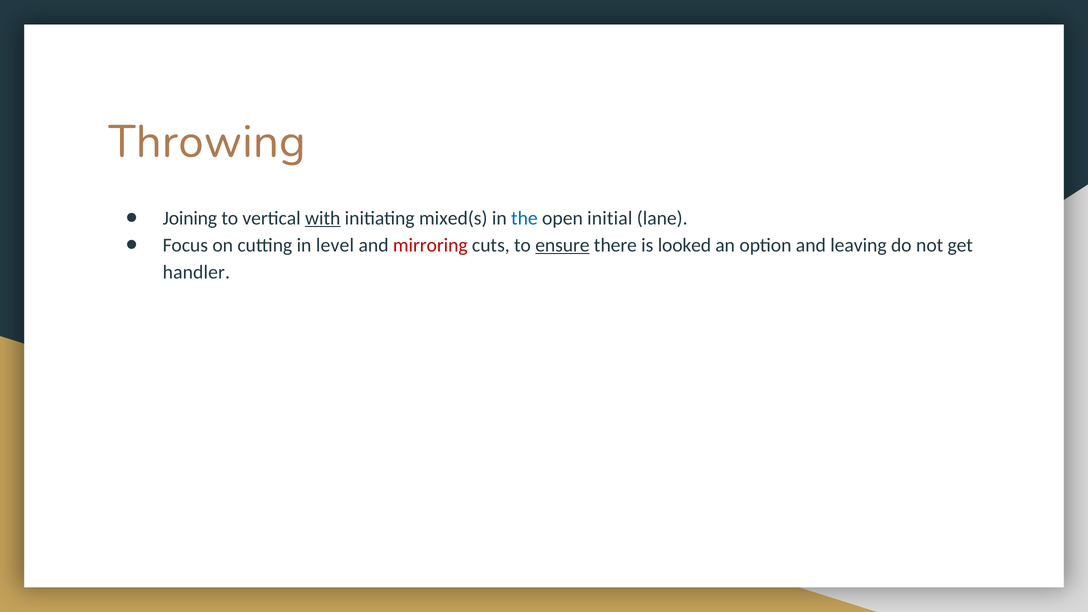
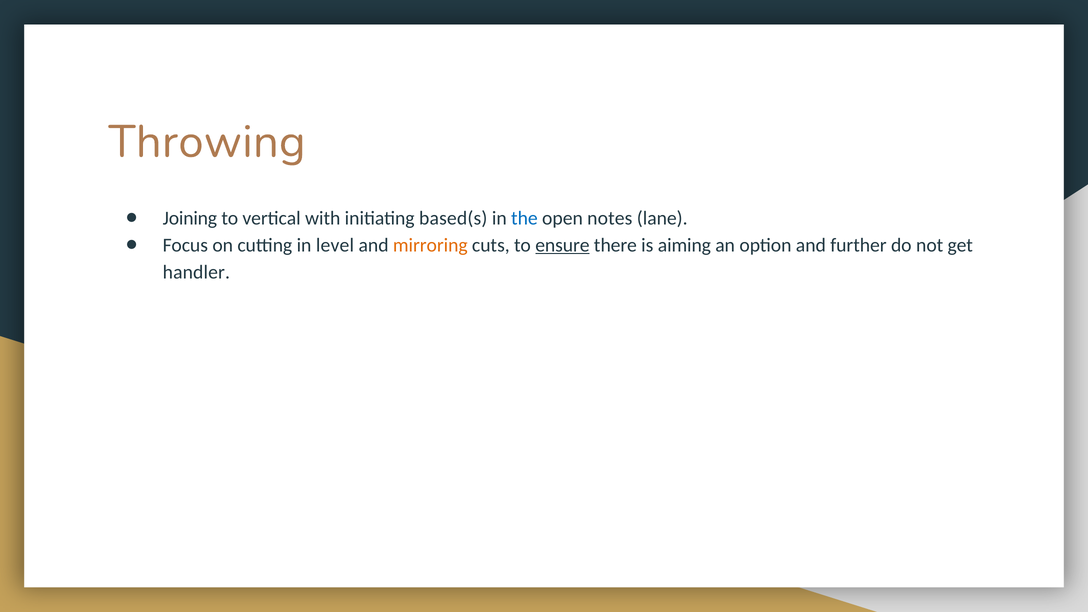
with underline: present -> none
mixed(s: mixed(s -> based(s
initial: initial -> notes
mirroring colour: red -> orange
looked: looked -> aiming
leaving: leaving -> further
